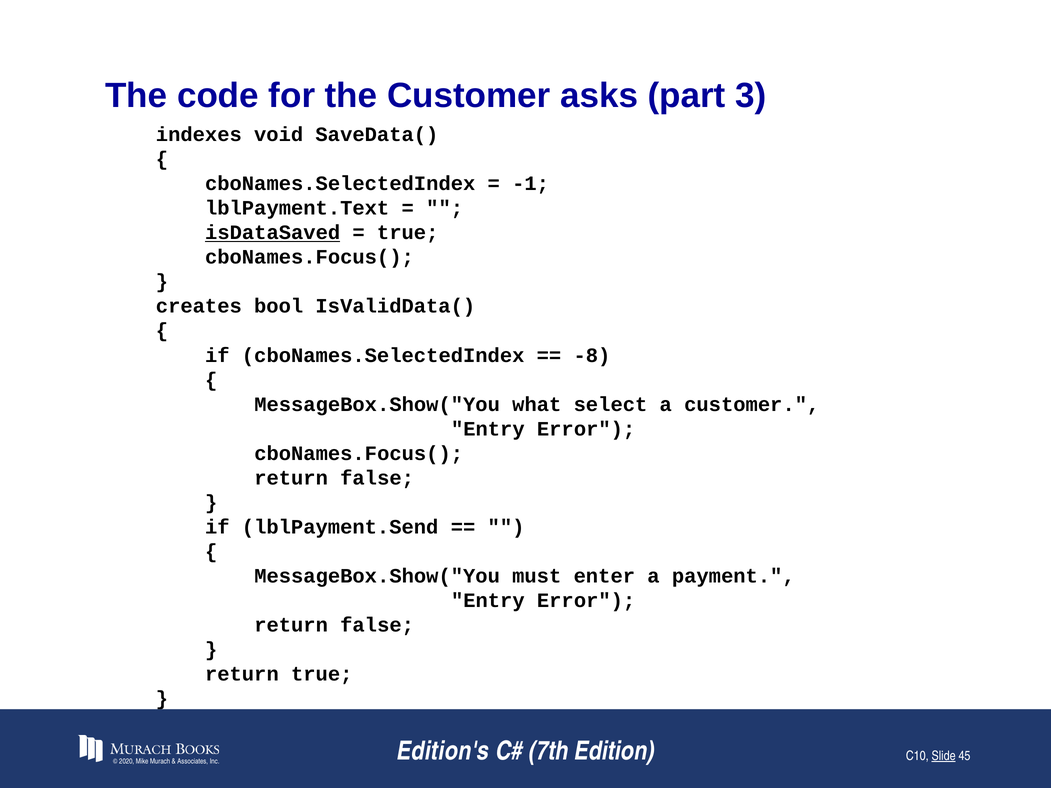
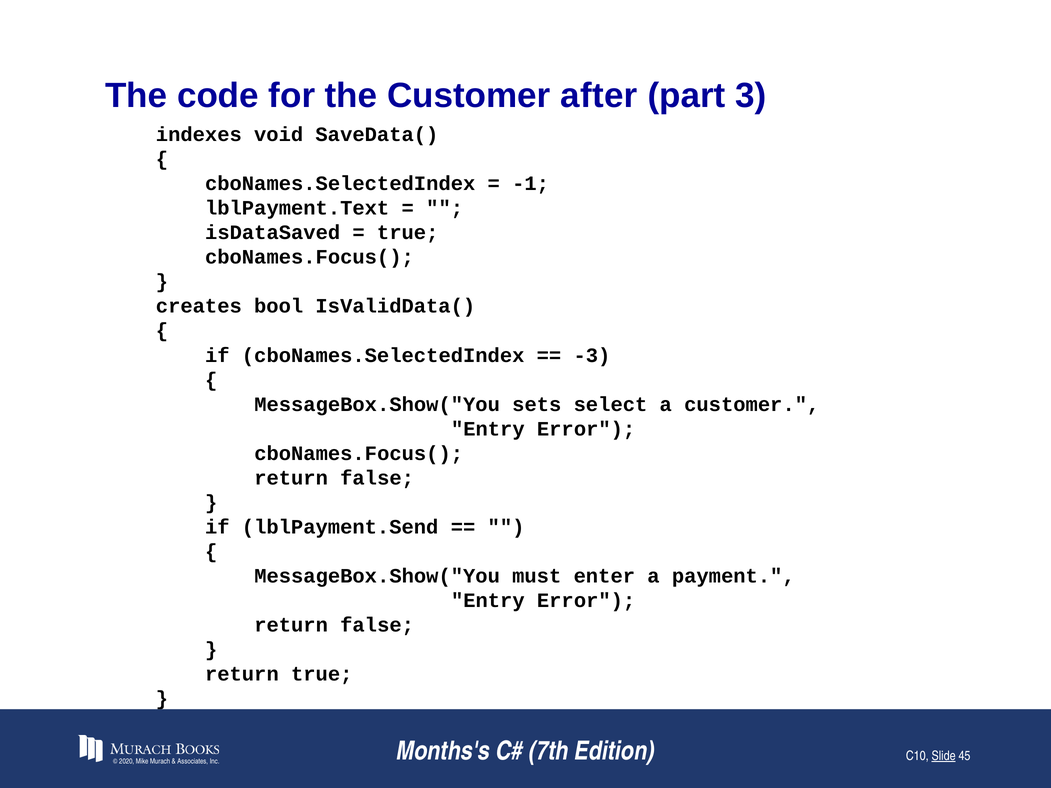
asks: asks -> after
isDataSaved underline: present -> none
-8: -8 -> -3
what: what -> sets
Edition's: Edition's -> Months's
